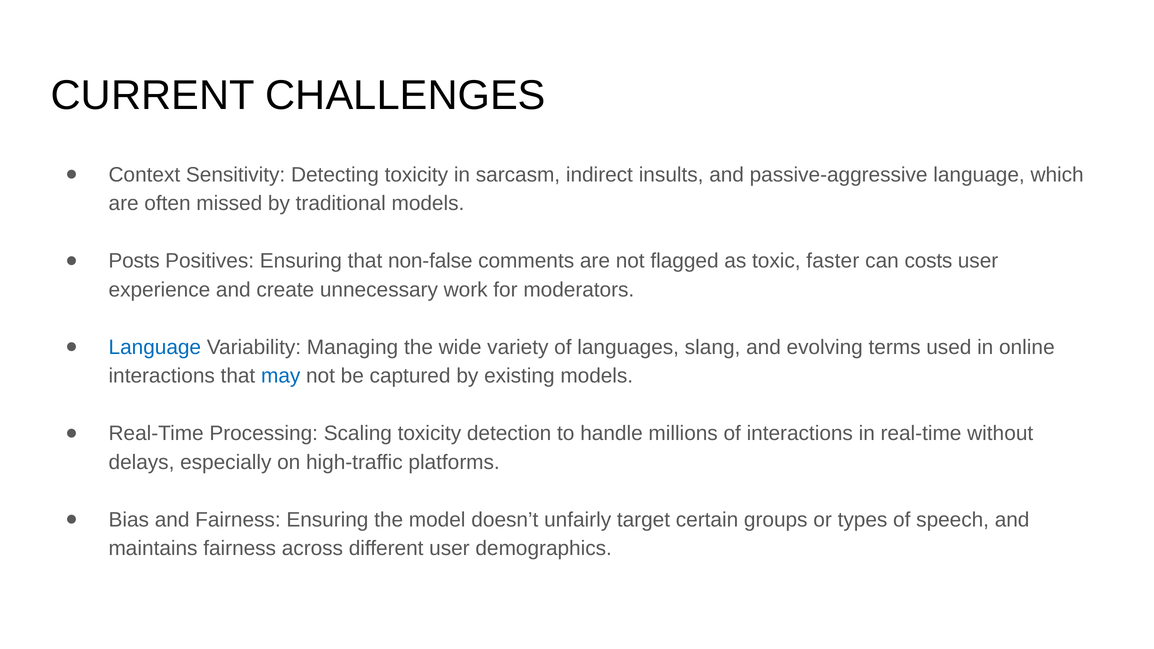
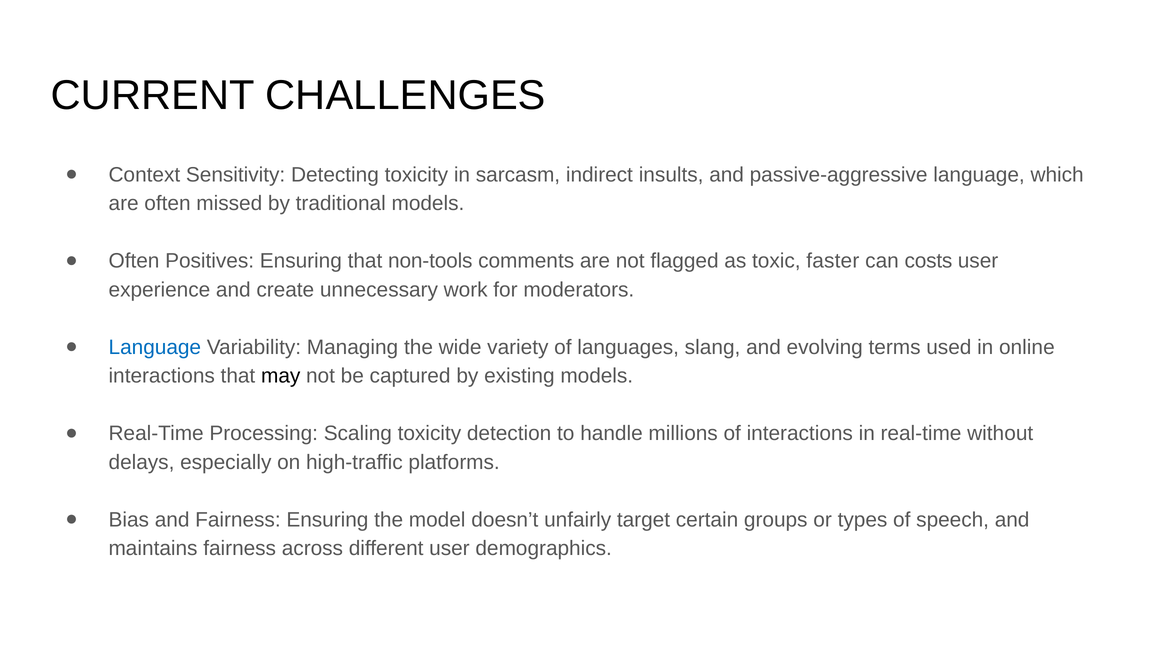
Posts at (134, 261): Posts -> Often
non-false: non-false -> non-tools
may colour: blue -> black
